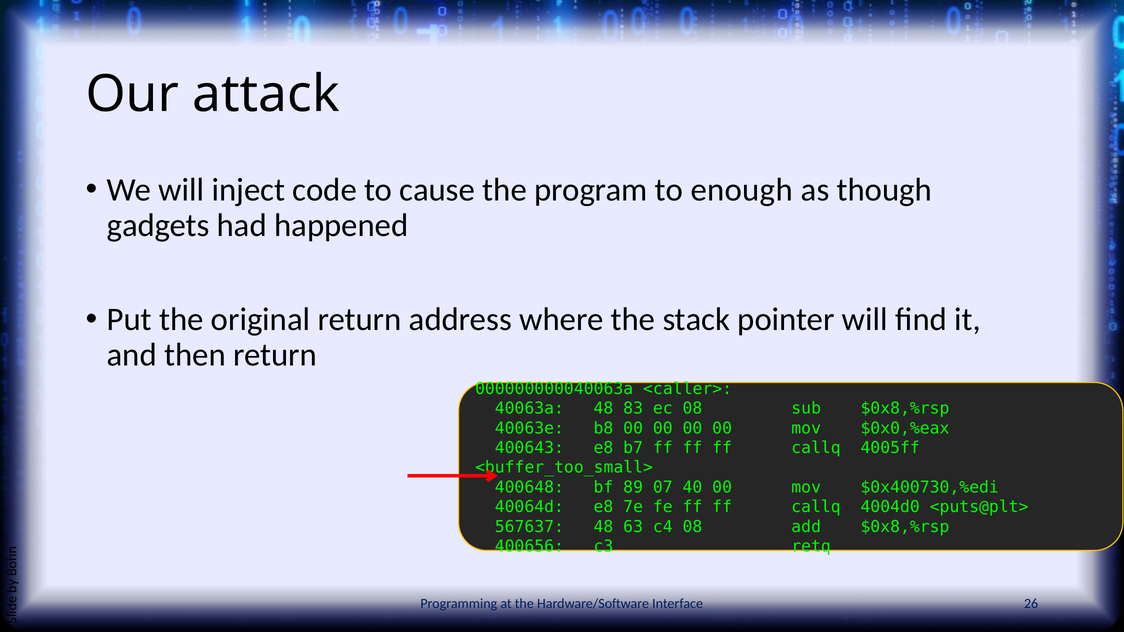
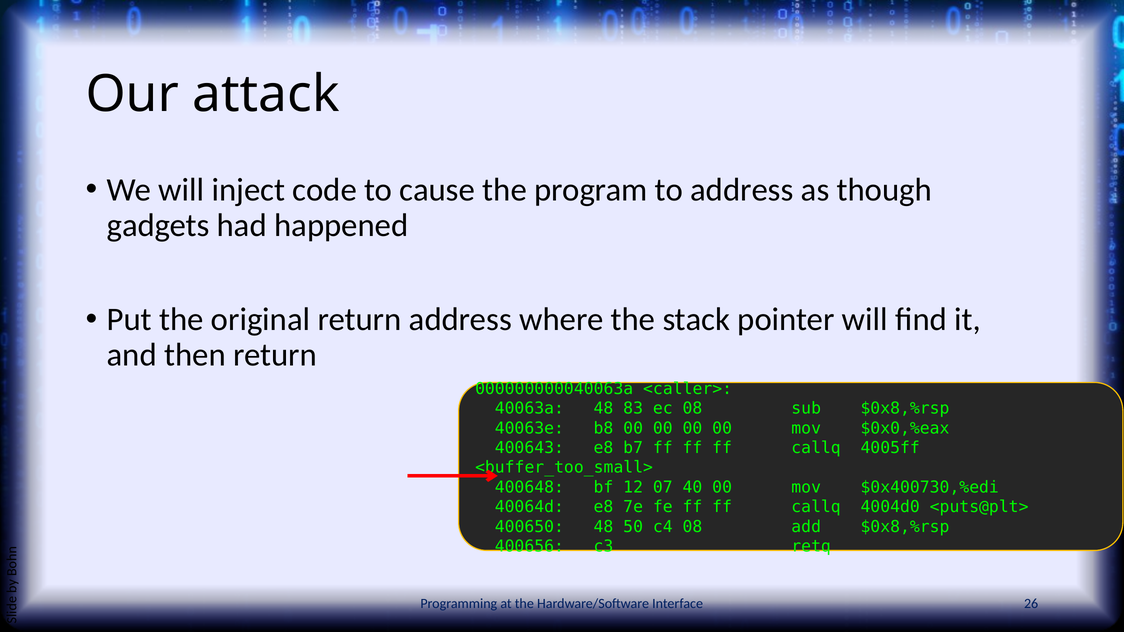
to enough: enough -> address
89: 89 -> 12
567637: 567637 -> 400650
63: 63 -> 50
